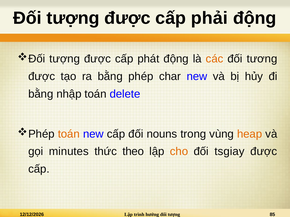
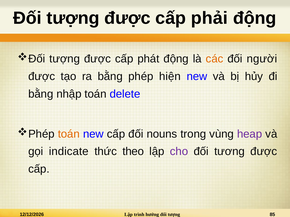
tương: tương -> người
char: char -> hiện
heap colour: orange -> purple
minutes: minutes -> indicate
cho colour: orange -> purple
tsgiay: tsgiay -> tương
